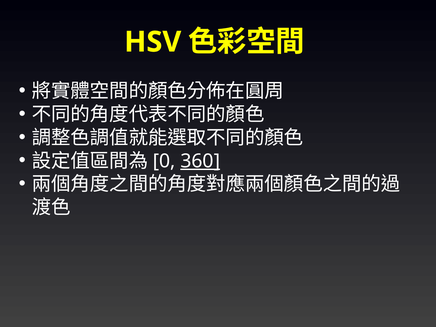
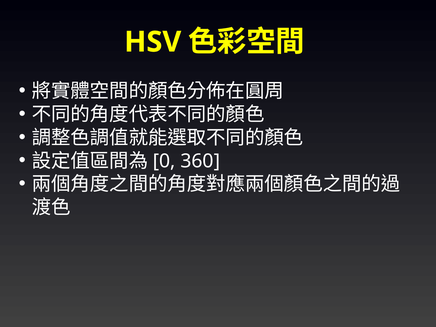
360 underline: present -> none
